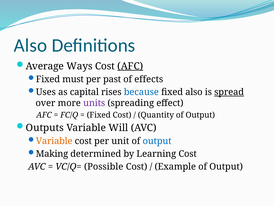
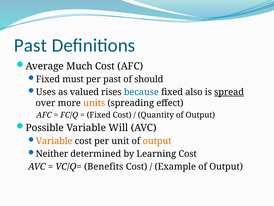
Also at (30, 45): Also -> Past
Ways: Ways -> Much
AFC at (130, 66) underline: present -> none
effects: effects -> should
capital: capital -> valued
units colour: purple -> orange
Outputs: Outputs -> Possible
output at (157, 141) colour: blue -> orange
Making: Making -> Neither
Possible: Possible -> Benefits
